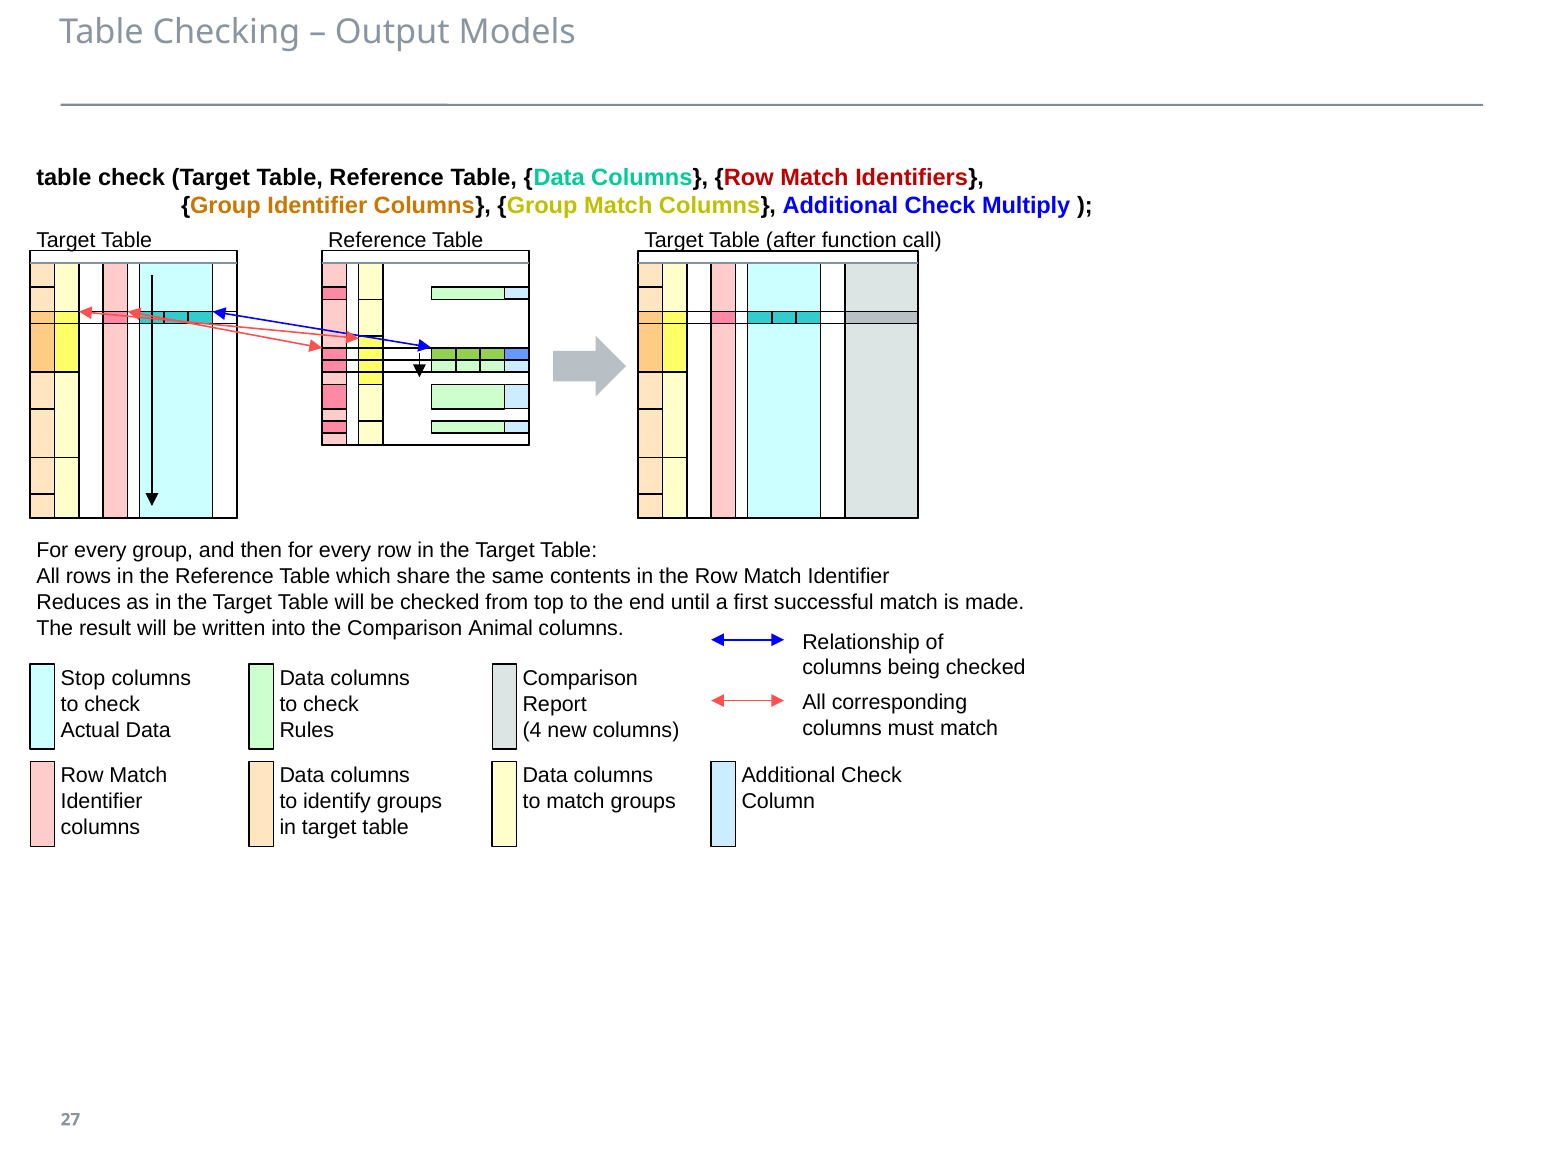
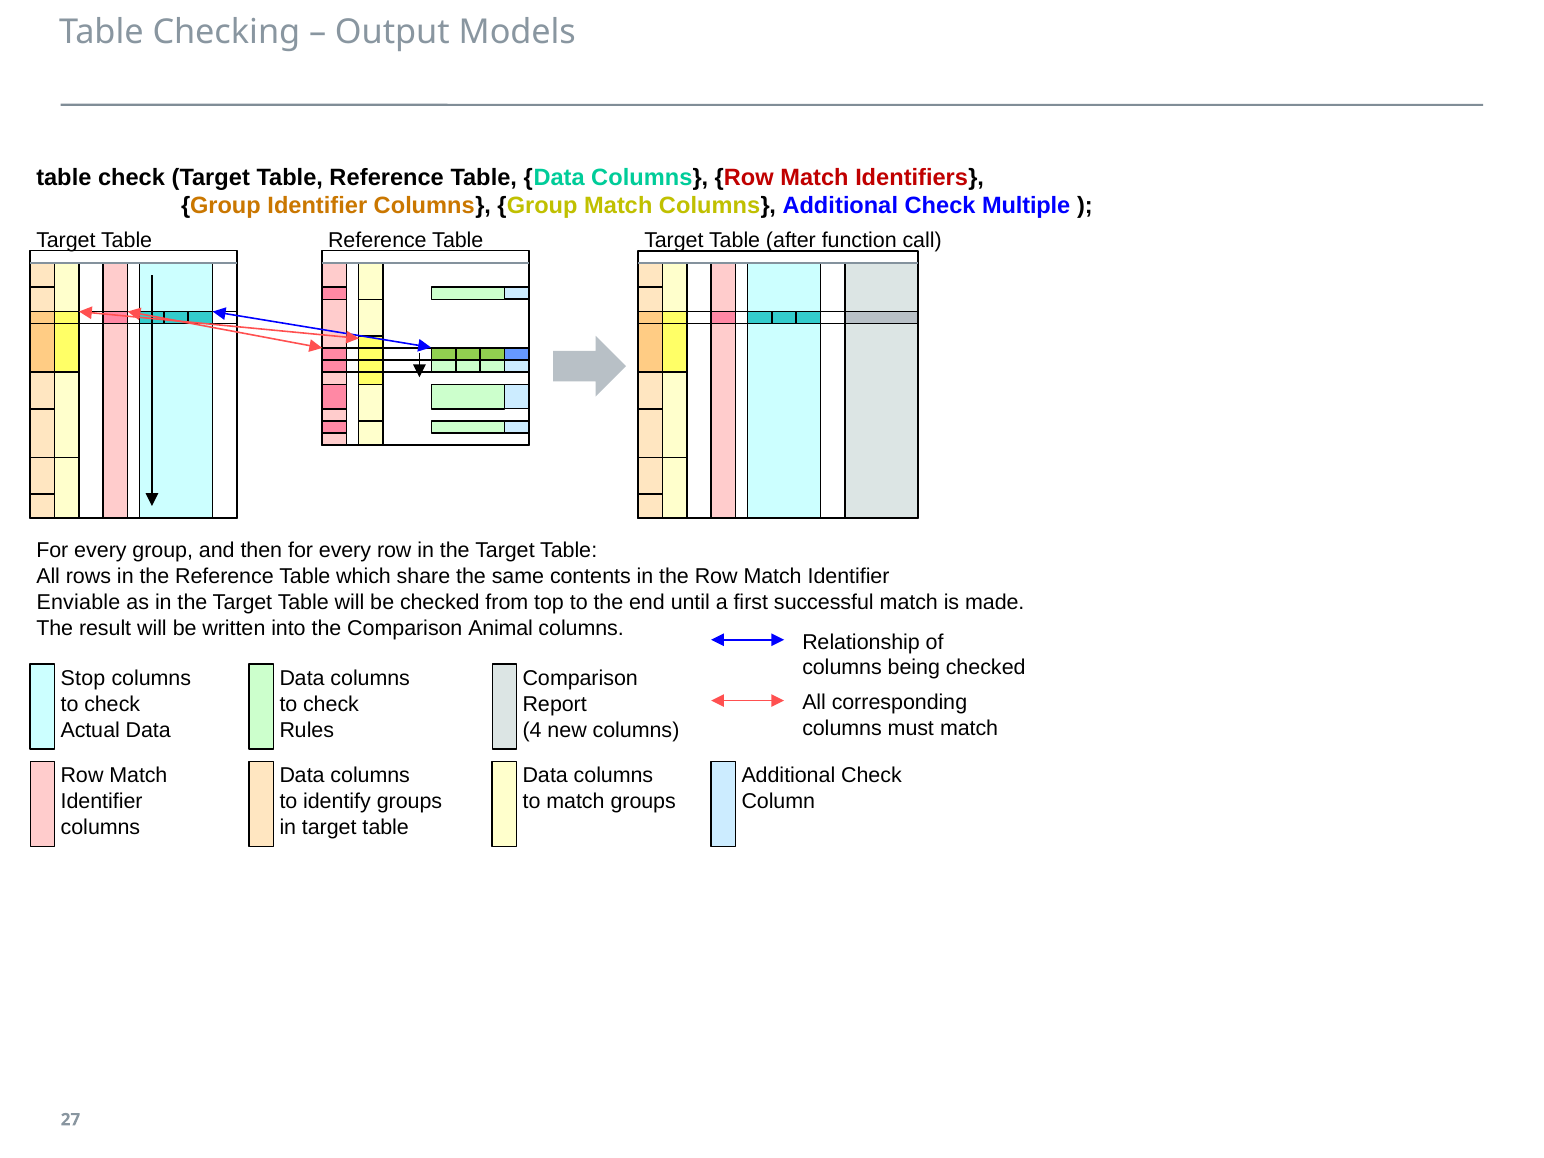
Multiply: Multiply -> Multiple
Reduces: Reduces -> Enviable
